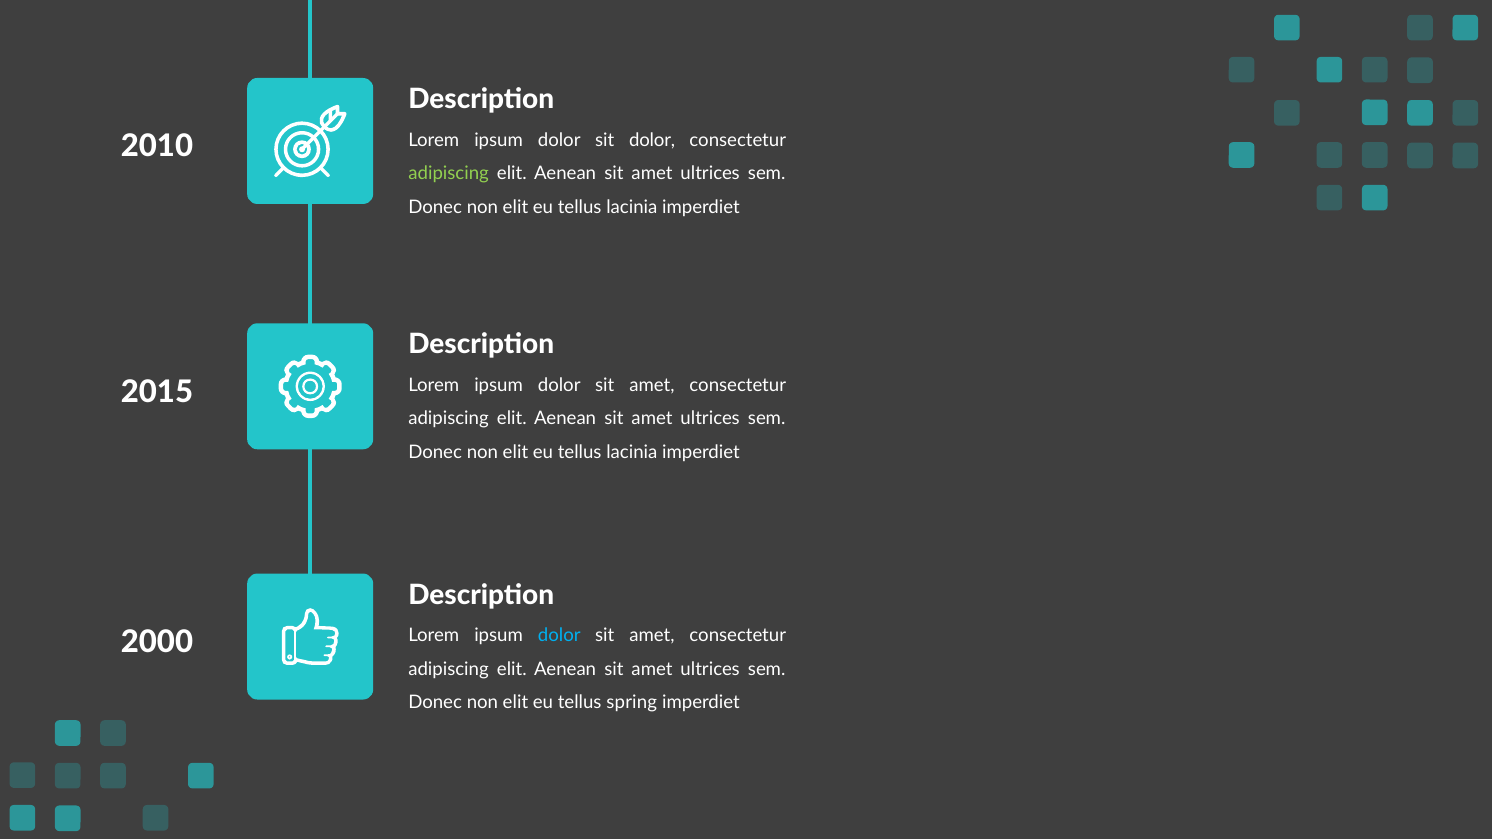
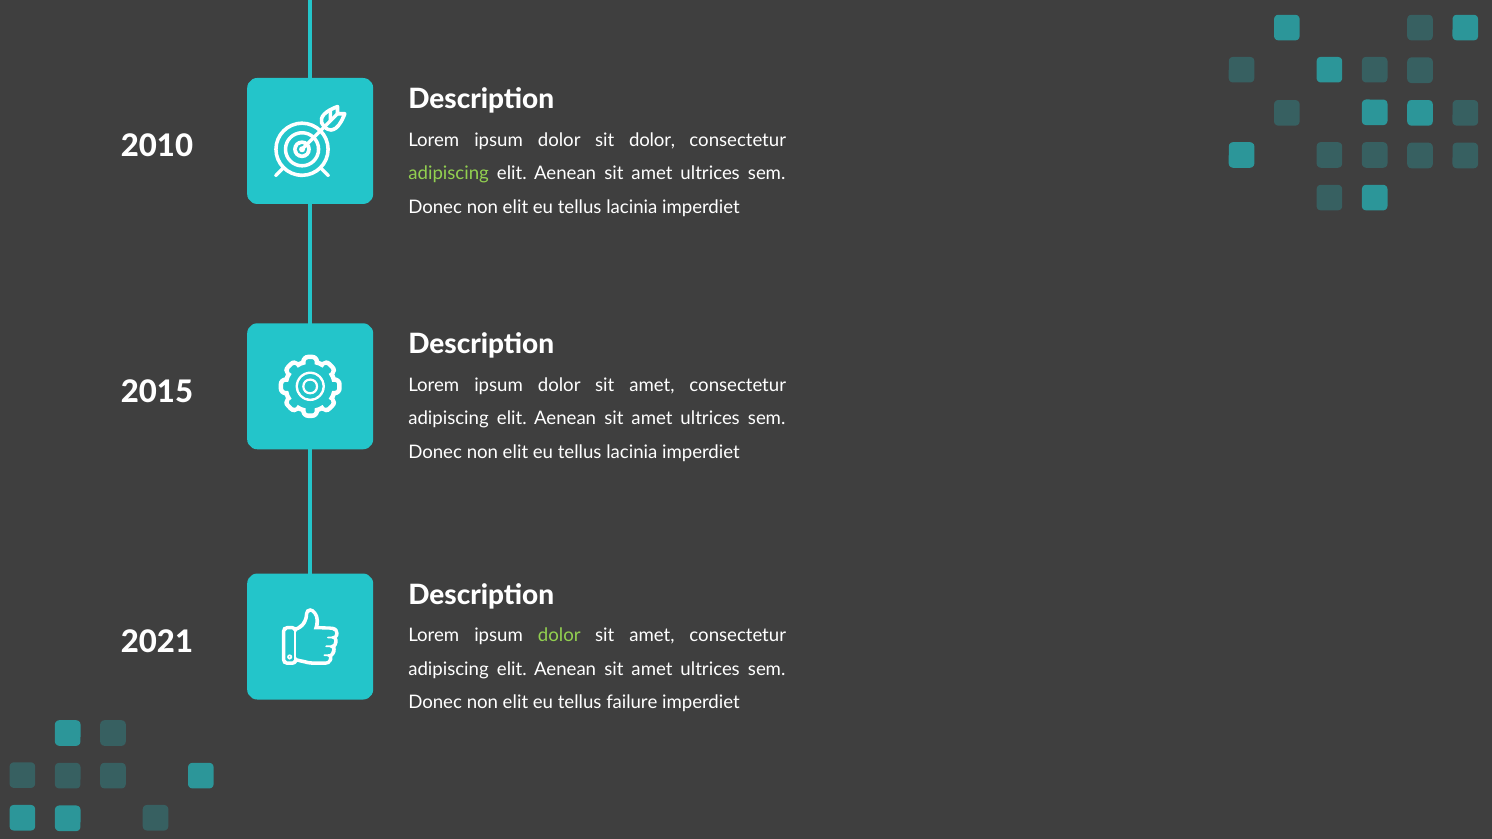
2000: 2000 -> 2021
dolor at (559, 636) colour: light blue -> light green
spring: spring -> failure
